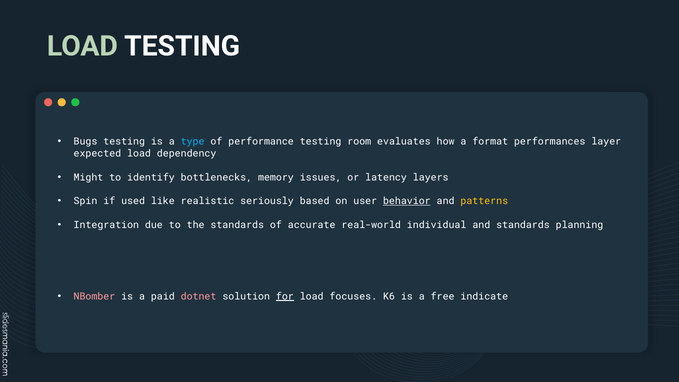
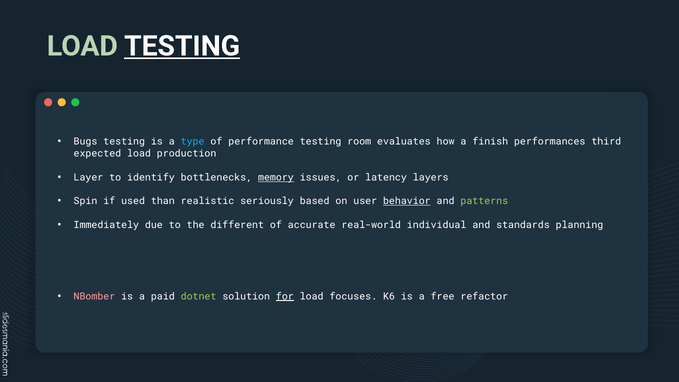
TESTING at (182, 46) underline: none -> present
format: format -> finish
layer: layer -> third
dependency: dependency -> production
Might: Might -> Layer
memory underline: none -> present
like: like -> than
patterns colour: yellow -> light green
Integration: Integration -> Immediately
the standards: standards -> different
dotnet colour: pink -> light green
indicate: indicate -> refactor
